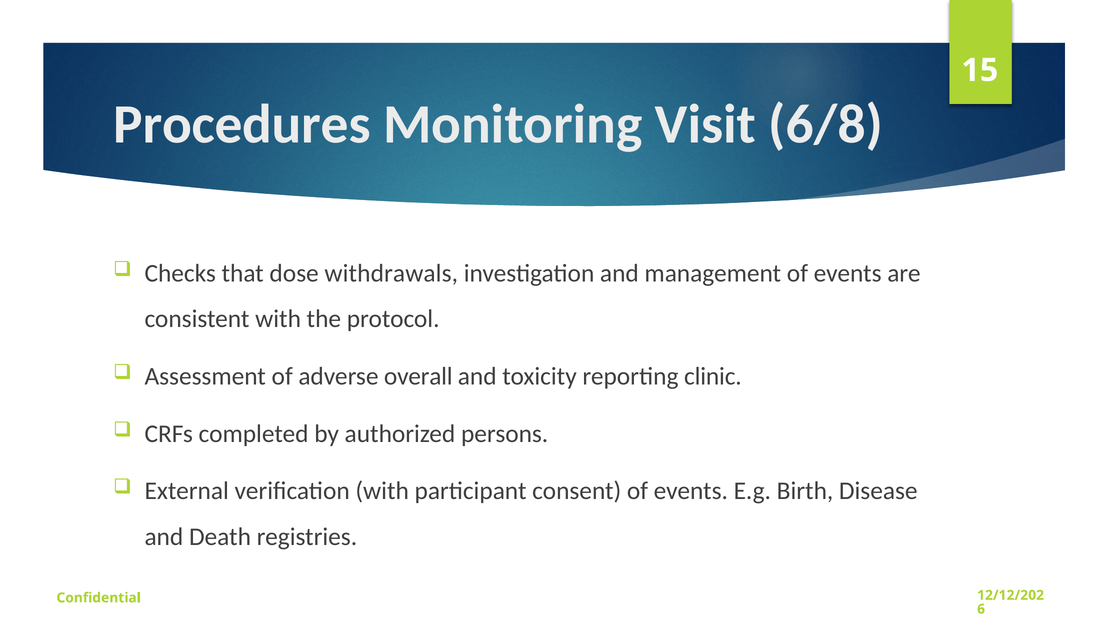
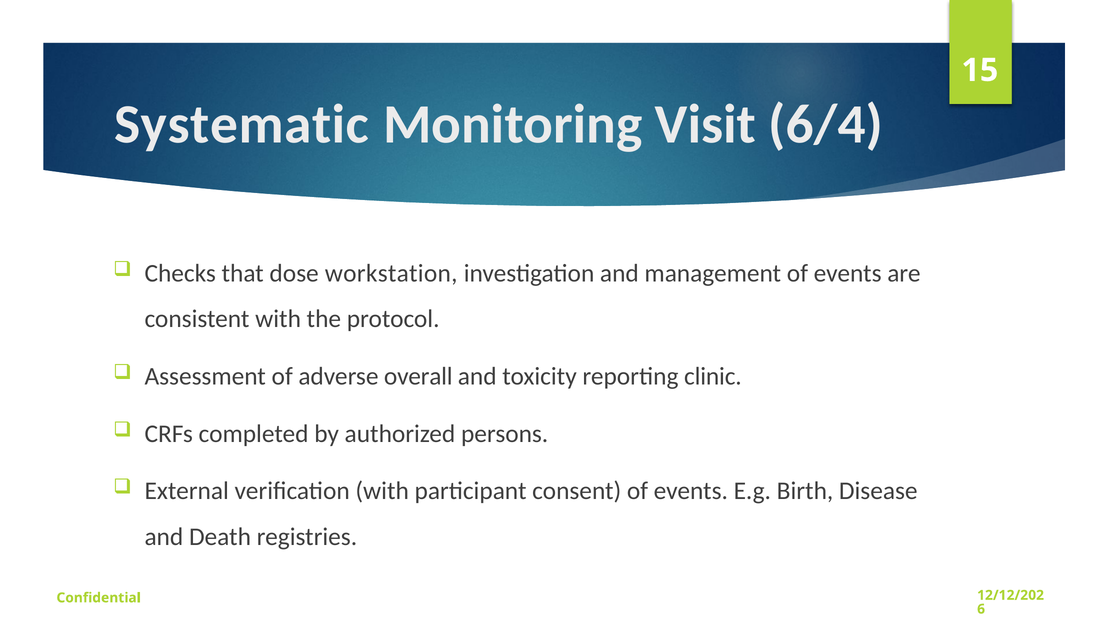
Procedures: Procedures -> Systematic
6/8: 6/8 -> 6/4
withdrawals: withdrawals -> workstation
